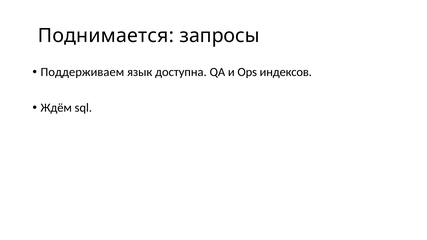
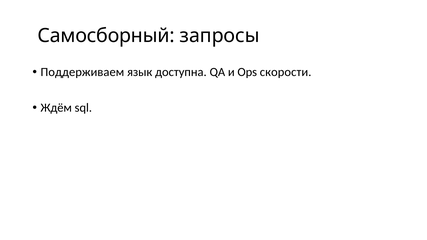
Поднимается: Поднимается -> Самосборный
индексов: индексов -> скорости
